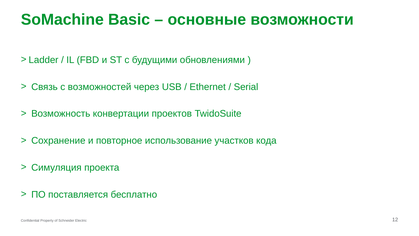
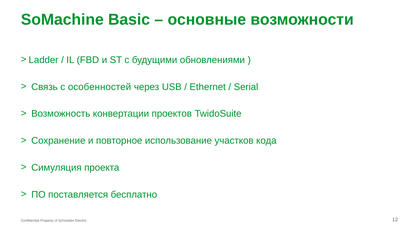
возможностей: возможностей -> особенностей
